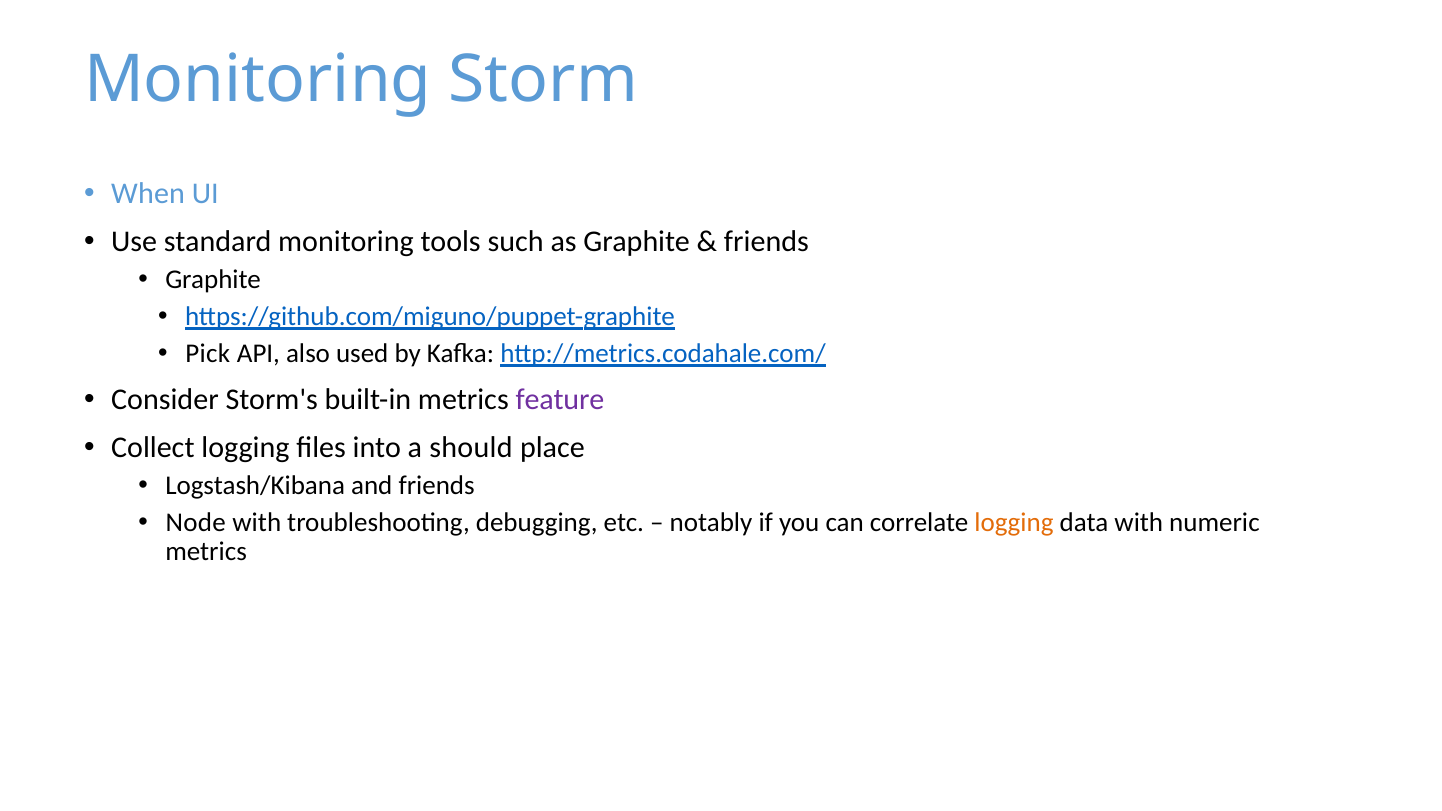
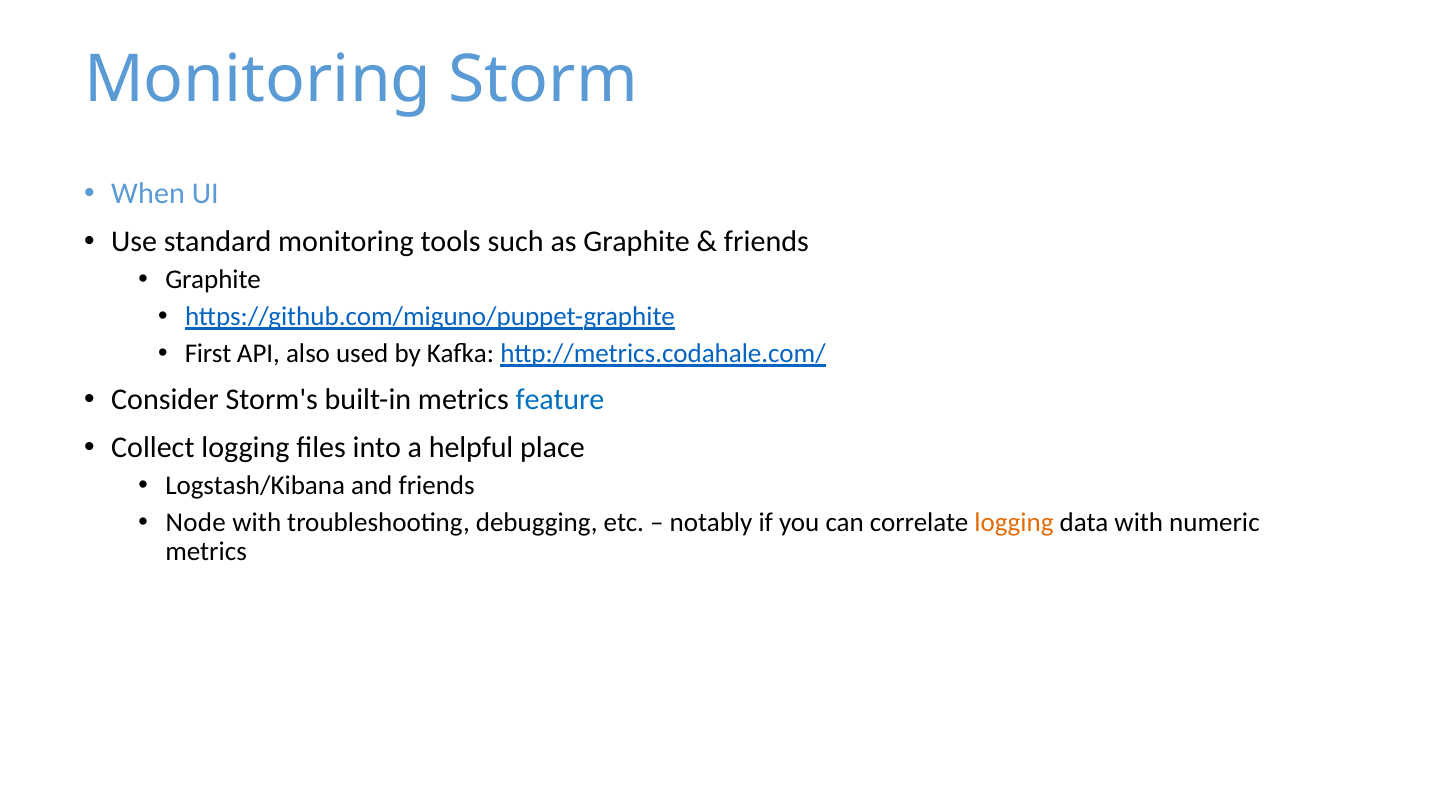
Pick: Pick -> First
feature colour: purple -> blue
should: should -> helpful
